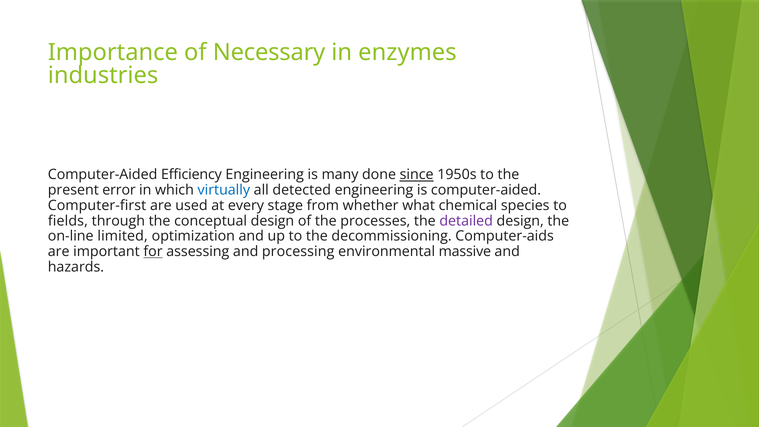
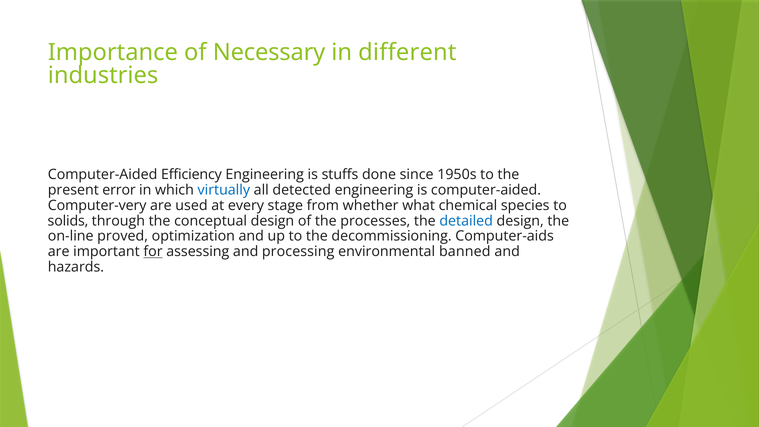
enzymes: enzymes -> different
many: many -> stuffs
since underline: present -> none
Computer-first: Computer-first -> Computer-very
fields: fields -> solids
detailed colour: purple -> blue
limited: limited -> proved
massive: massive -> banned
